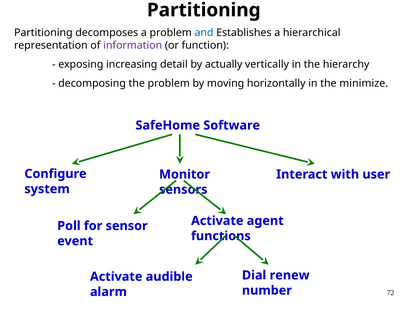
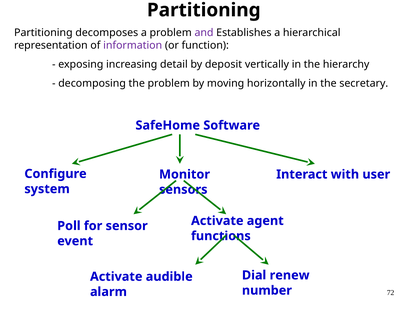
and colour: blue -> purple
actually: actually -> deposit
minimize: minimize -> secretary
